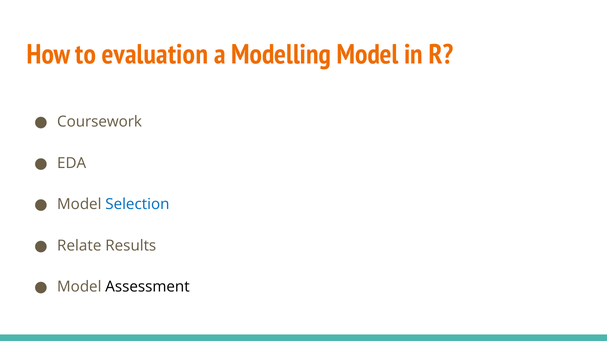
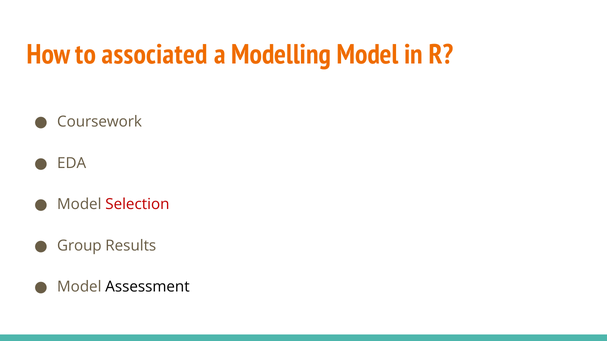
evaluation: evaluation -> associated
Selection colour: blue -> red
Relate: Relate -> Group
